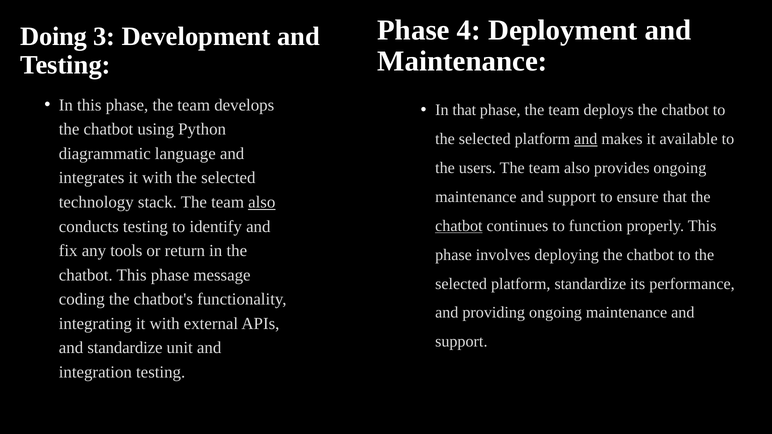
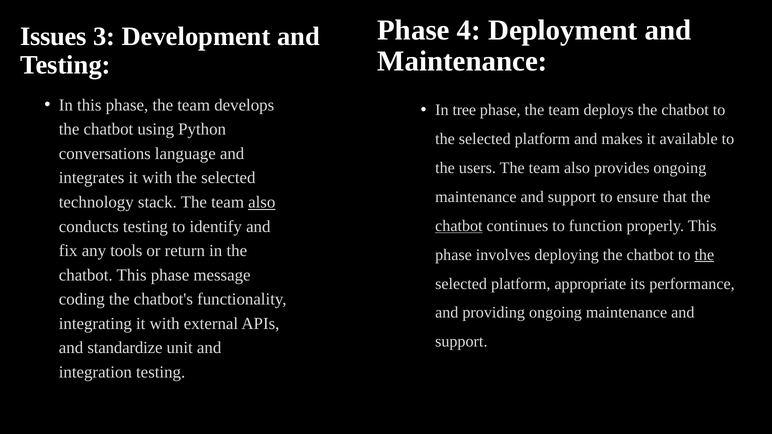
Doing: Doing -> Issues
In that: that -> tree
and at (586, 139) underline: present -> none
diagrammatic: diagrammatic -> conversations
the at (704, 255) underline: none -> present
platform standardize: standardize -> appropriate
